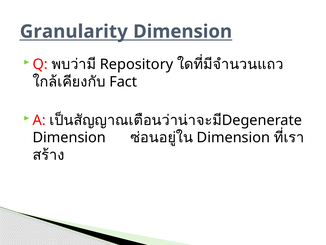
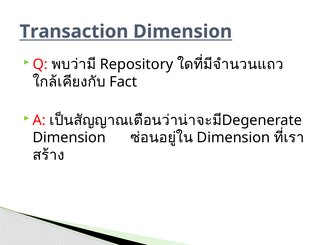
Granularity: Granularity -> Transaction
